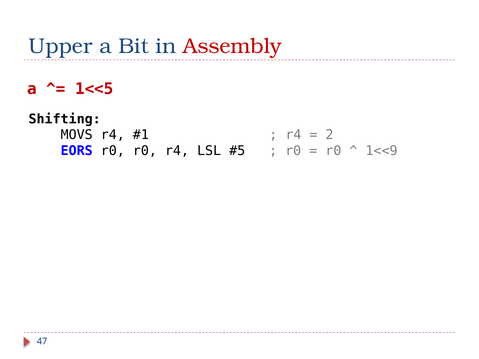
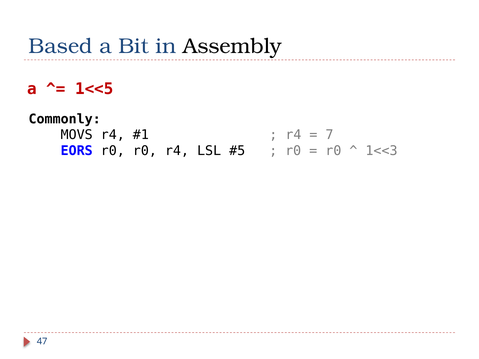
Upper: Upper -> Based
Assembly colour: red -> black
Shifting: Shifting -> Commonly
2: 2 -> 7
1<<9: 1<<9 -> 1<<3
